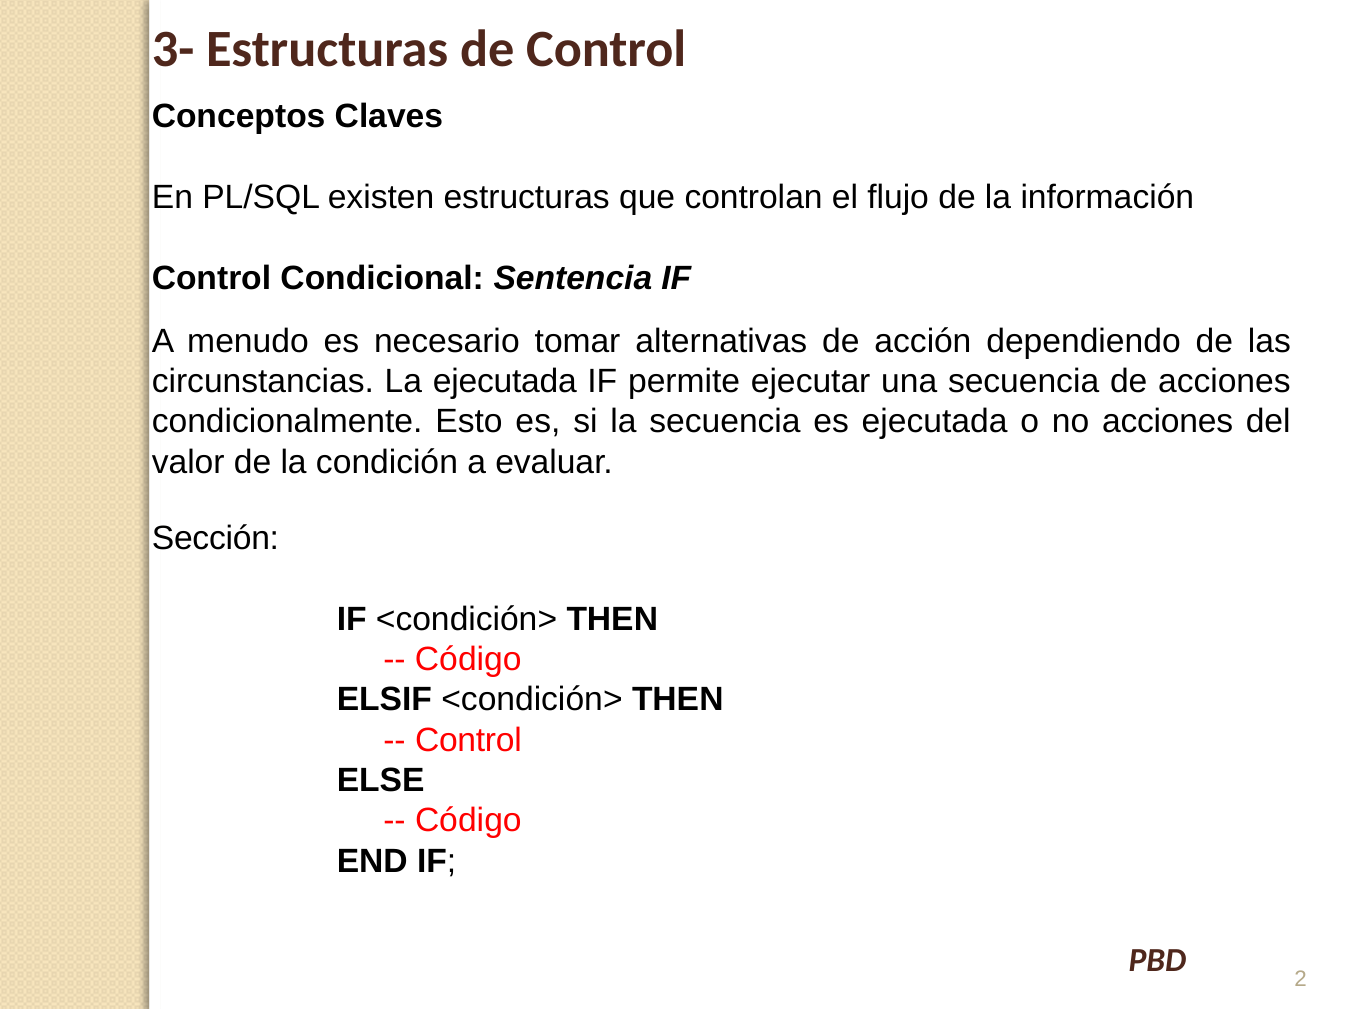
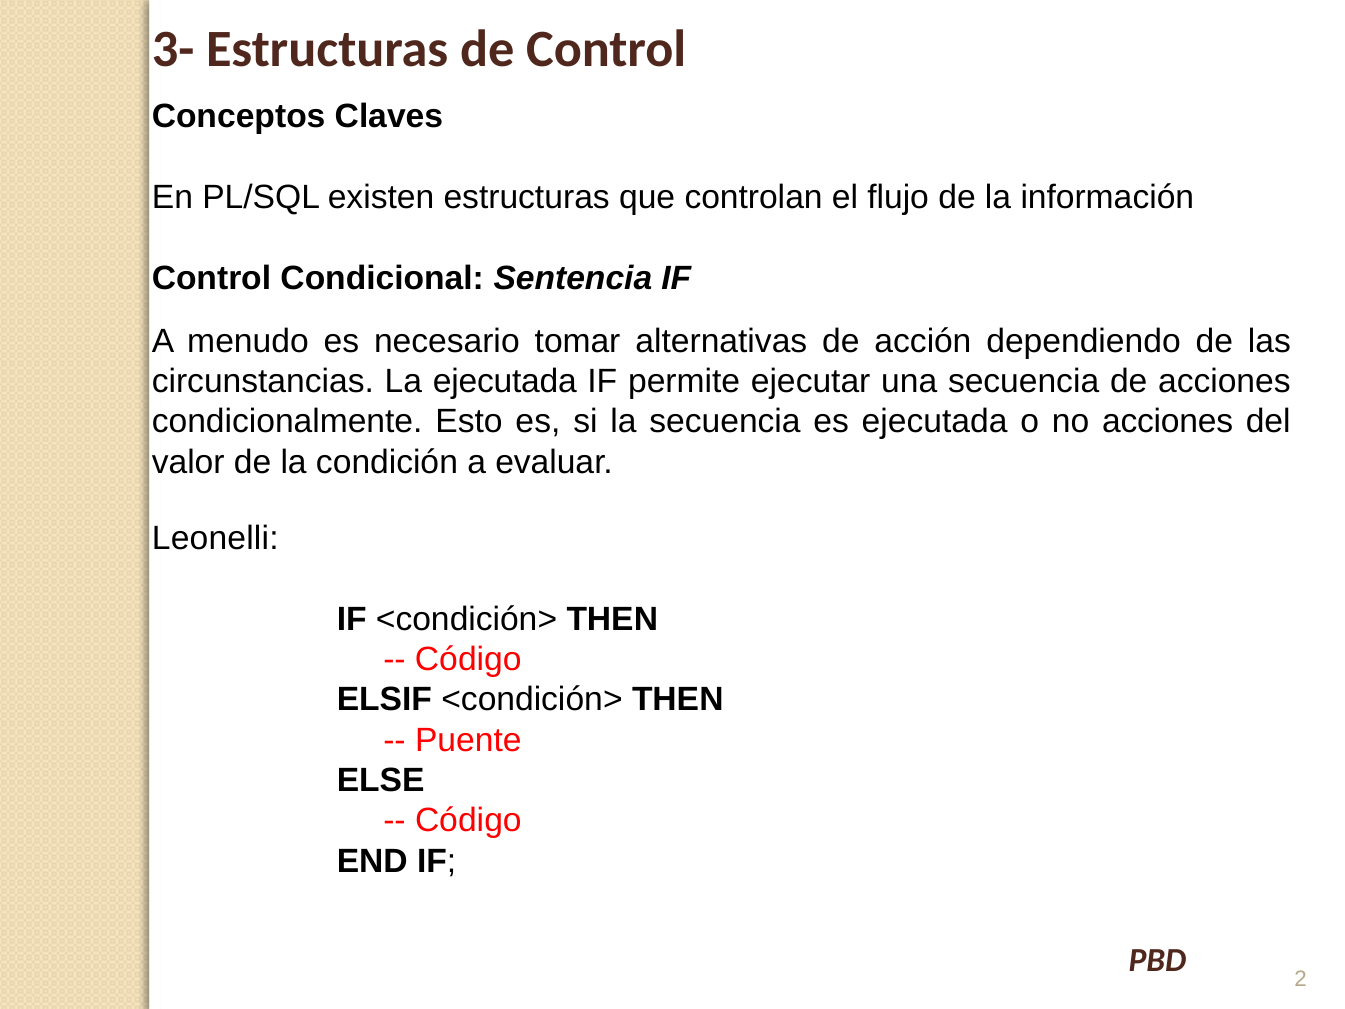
Sección: Sección -> Leonelli
Control at (468, 740): Control -> Puente
